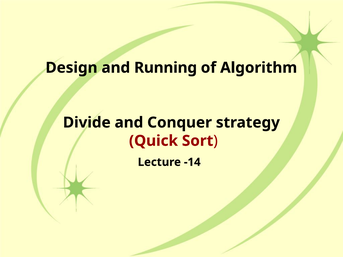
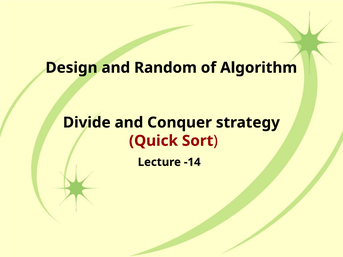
Running: Running -> Random
